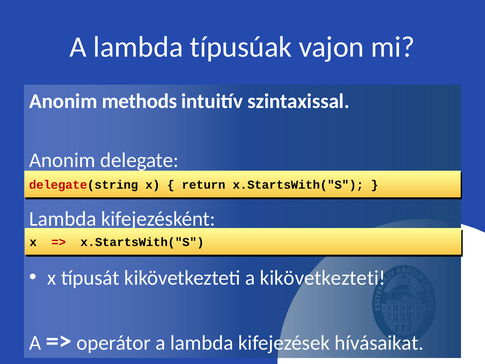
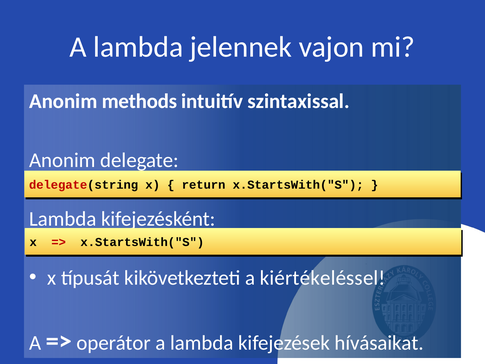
típusúak: típusúak -> jelennek
a kikövetkezteti: kikövetkezteti -> kiértékeléssel
